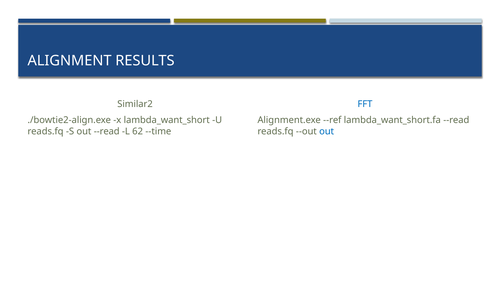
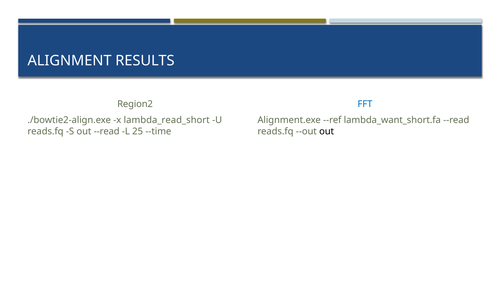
Similar2: Similar2 -> Region2
lambda_want_short: lambda_want_short -> lambda_read_short
62: 62 -> 25
out at (327, 132) colour: blue -> black
